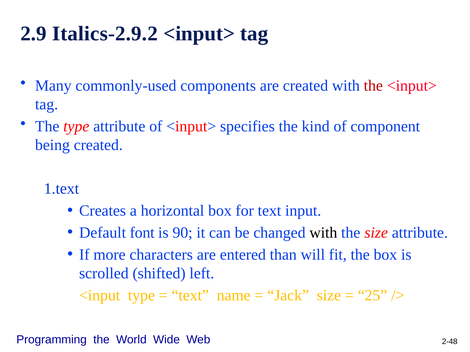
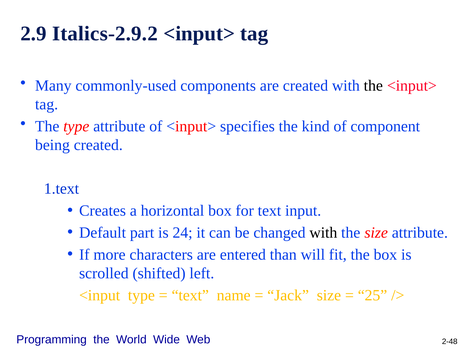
the at (373, 86) colour: red -> black
font: font -> part
90: 90 -> 24
